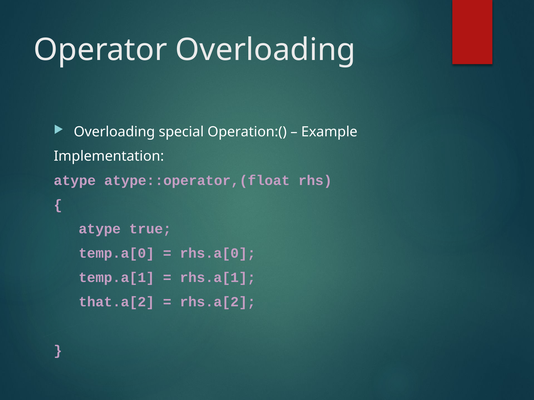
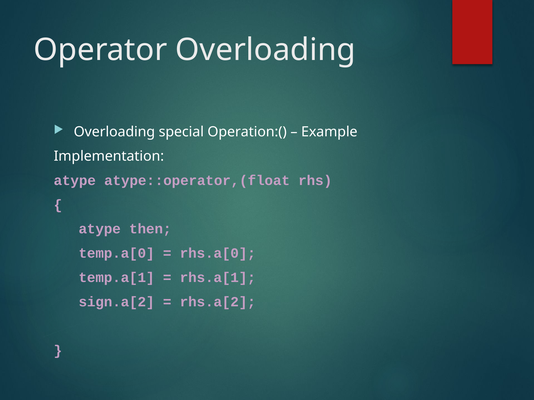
true: true -> then
that.a[2: that.a[2 -> sign.a[2
